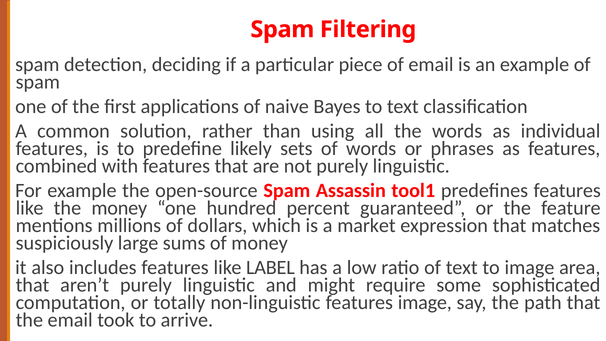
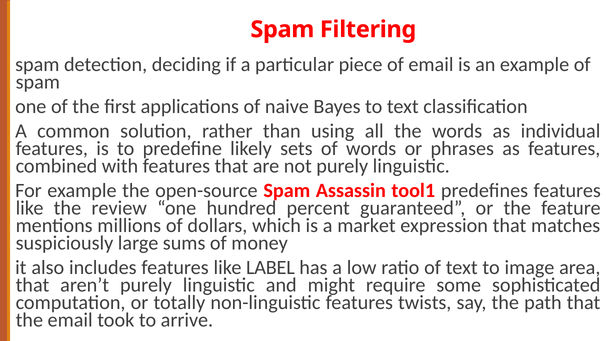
the money: money -> review
features image: image -> twists
